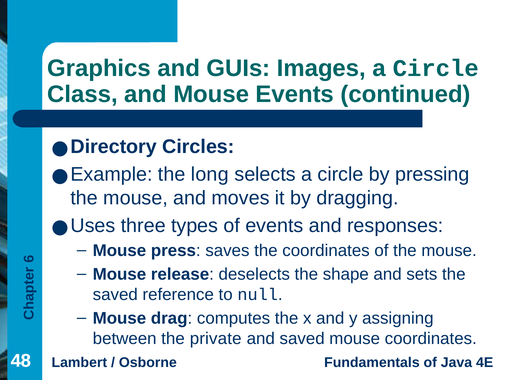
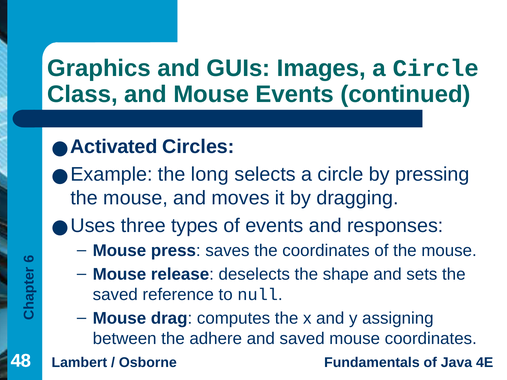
Directory: Directory -> Activated
private: private -> adhere
